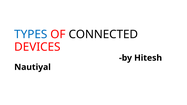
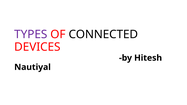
TYPES colour: blue -> purple
